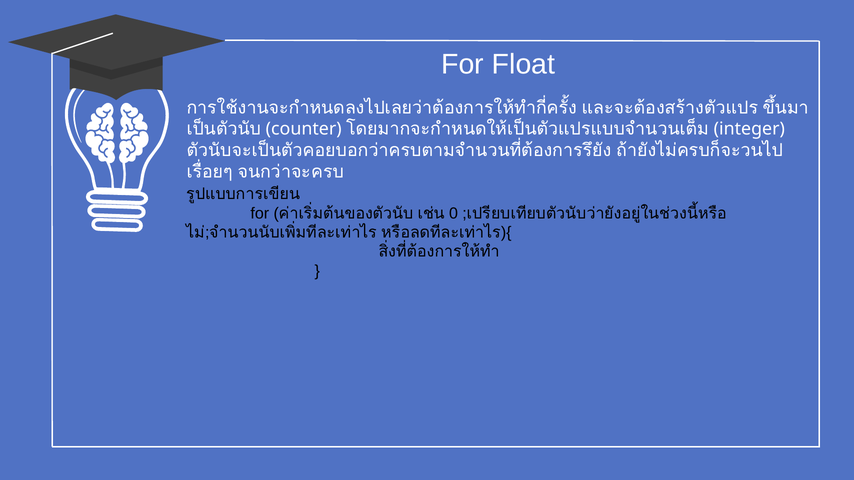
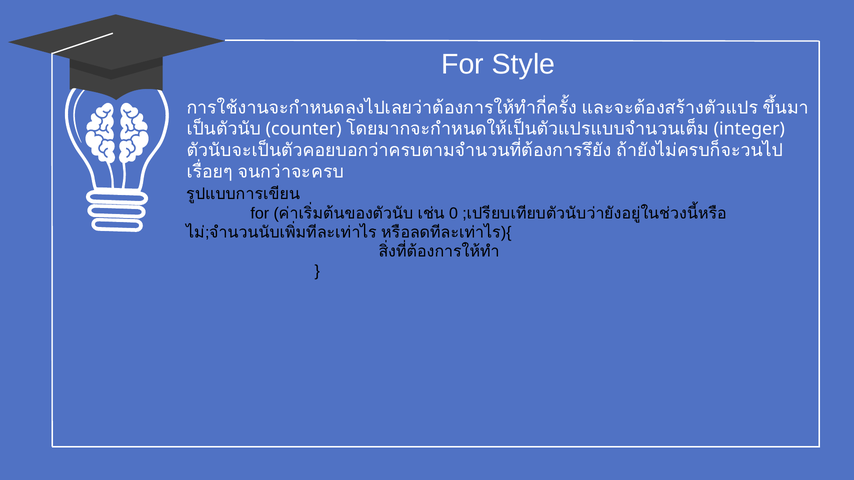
Float: Float -> Style
